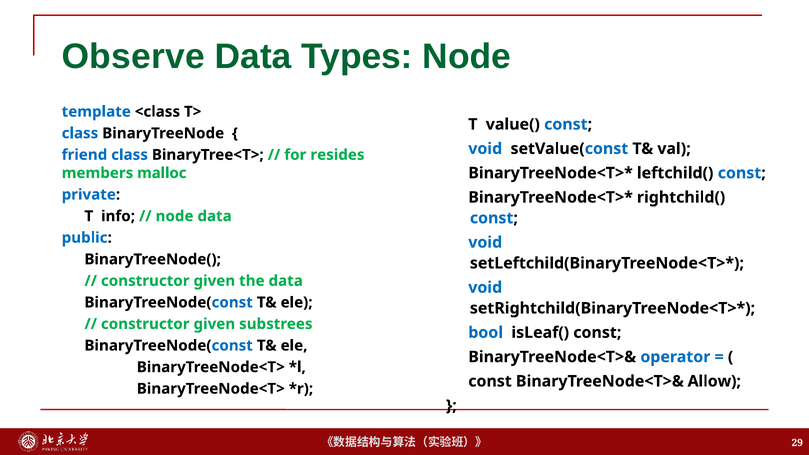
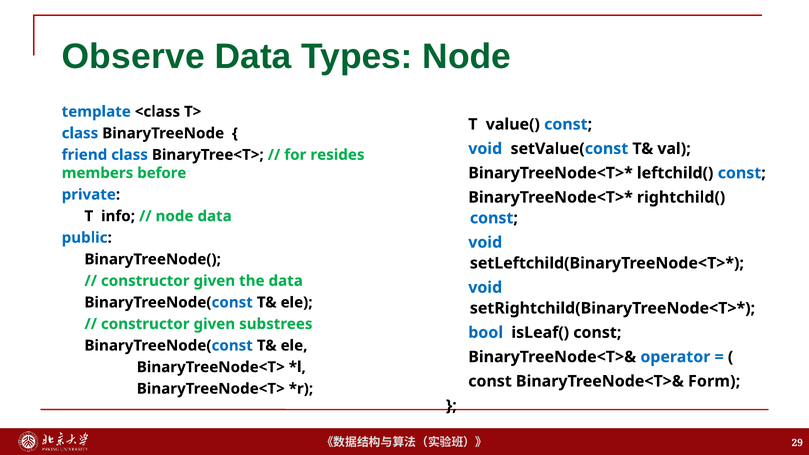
malloc: malloc -> before
Allow: Allow -> Form
